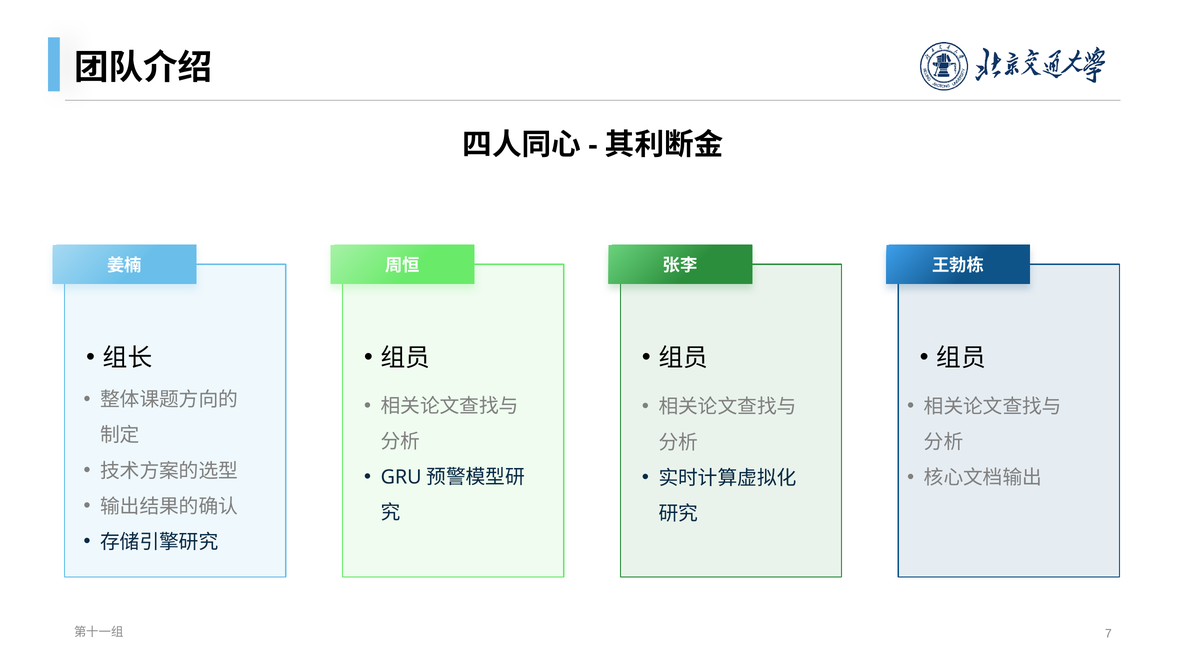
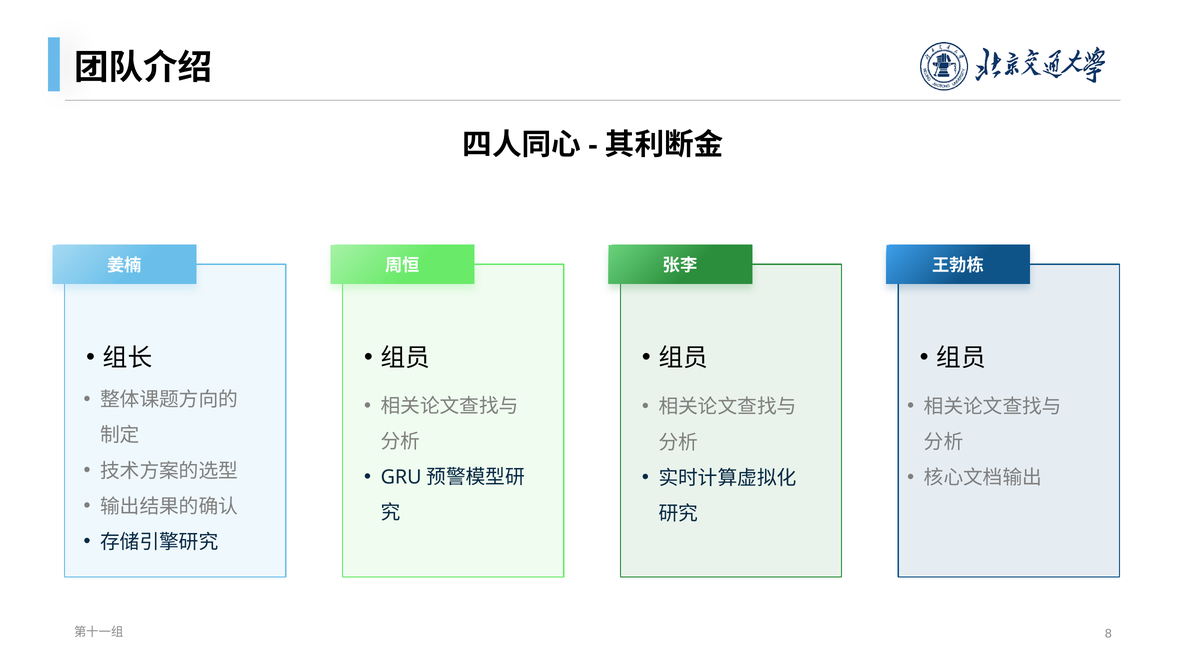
7: 7 -> 8
